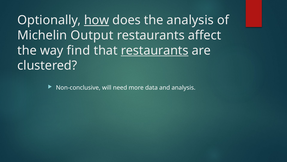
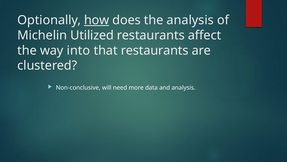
Output: Output -> Utilized
find: find -> into
restaurants at (155, 50) underline: present -> none
